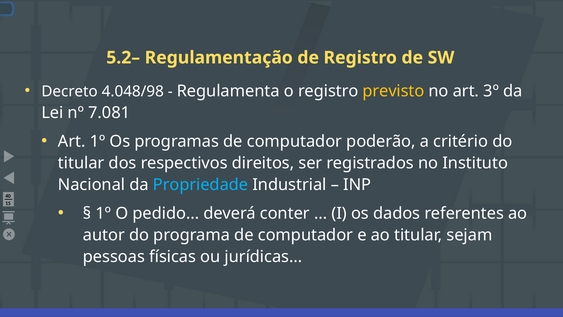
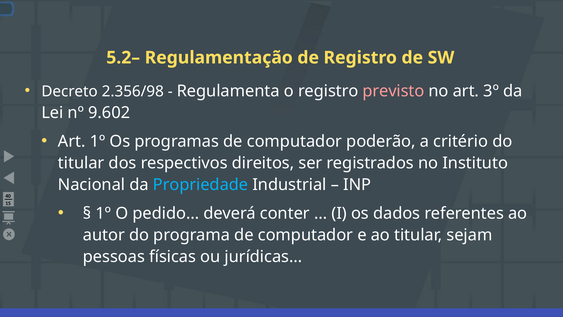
4.048/98: 4.048/98 -> 2.356/98
previsto colour: yellow -> pink
7.081: 7.081 -> 9.602
